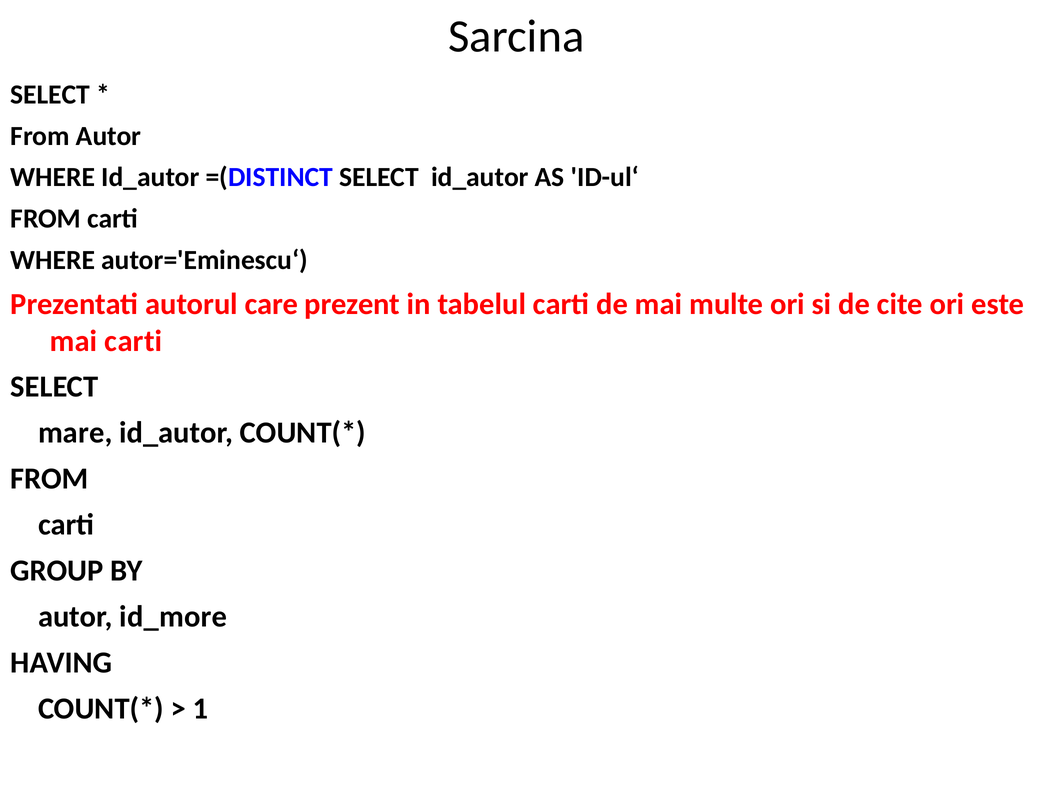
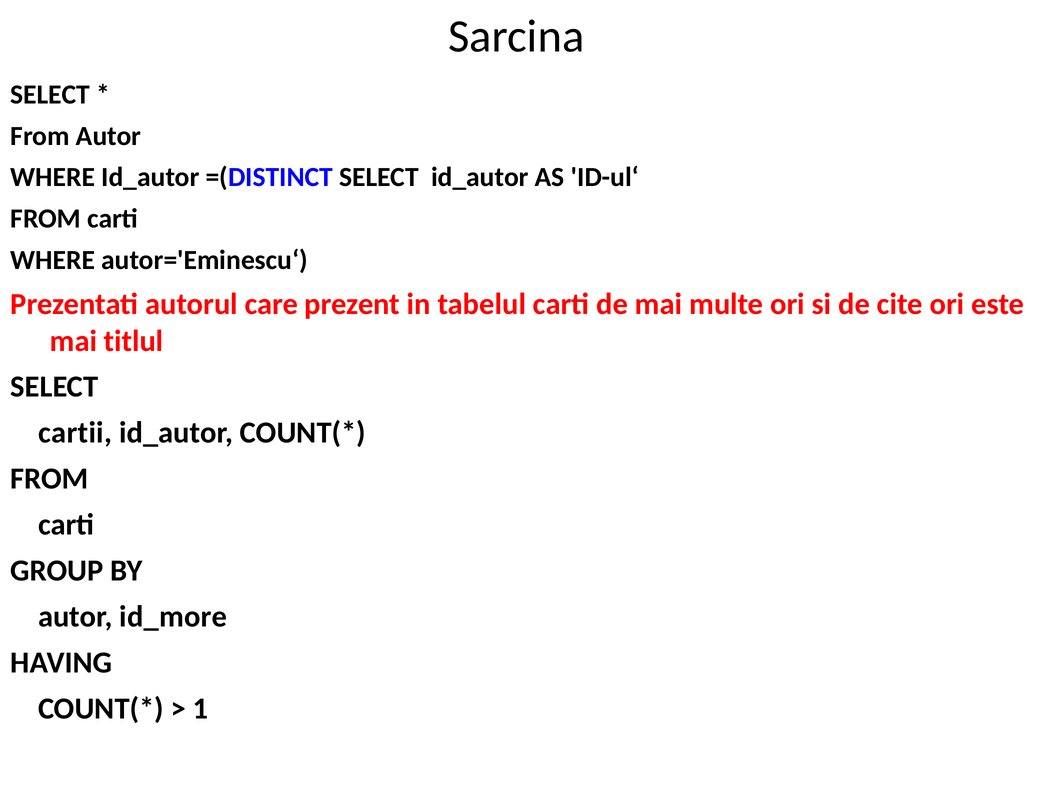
mai carti: carti -> titlul
mare: mare -> cartii
